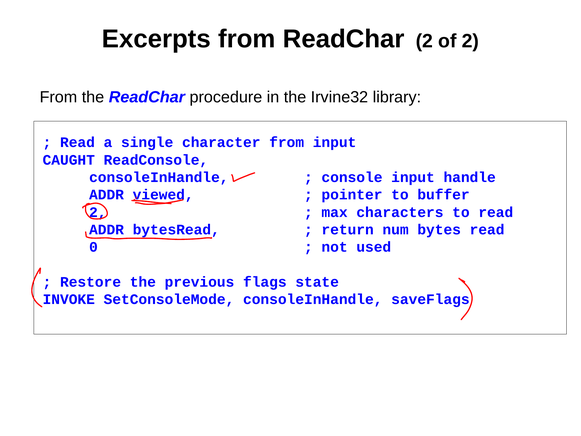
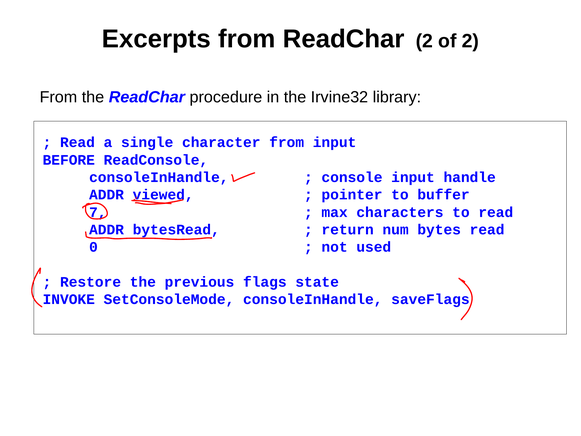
CAUGHT: CAUGHT -> BEFORE
2 at (98, 212): 2 -> 7
